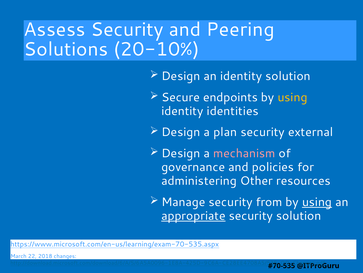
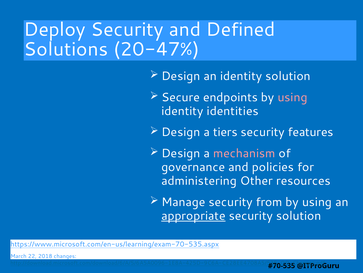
Assess: Assess -> Deploy
Peering: Peering -> Defined
20-10%: 20-10% -> 20-47%
using at (293, 97) colour: yellow -> pink
plan: plan -> tiers
external: external -> features
using at (317, 202) underline: present -> none
